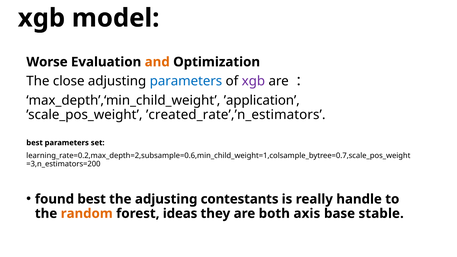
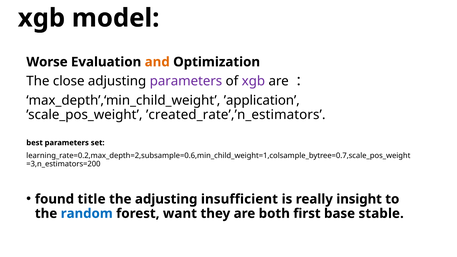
parameters at (186, 81) colour: blue -> purple
found best: best -> title
contestants: contestants -> insufficient
handle: handle -> insight
random colour: orange -> blue
ideas: ideas -> want
axis: axis -> first
